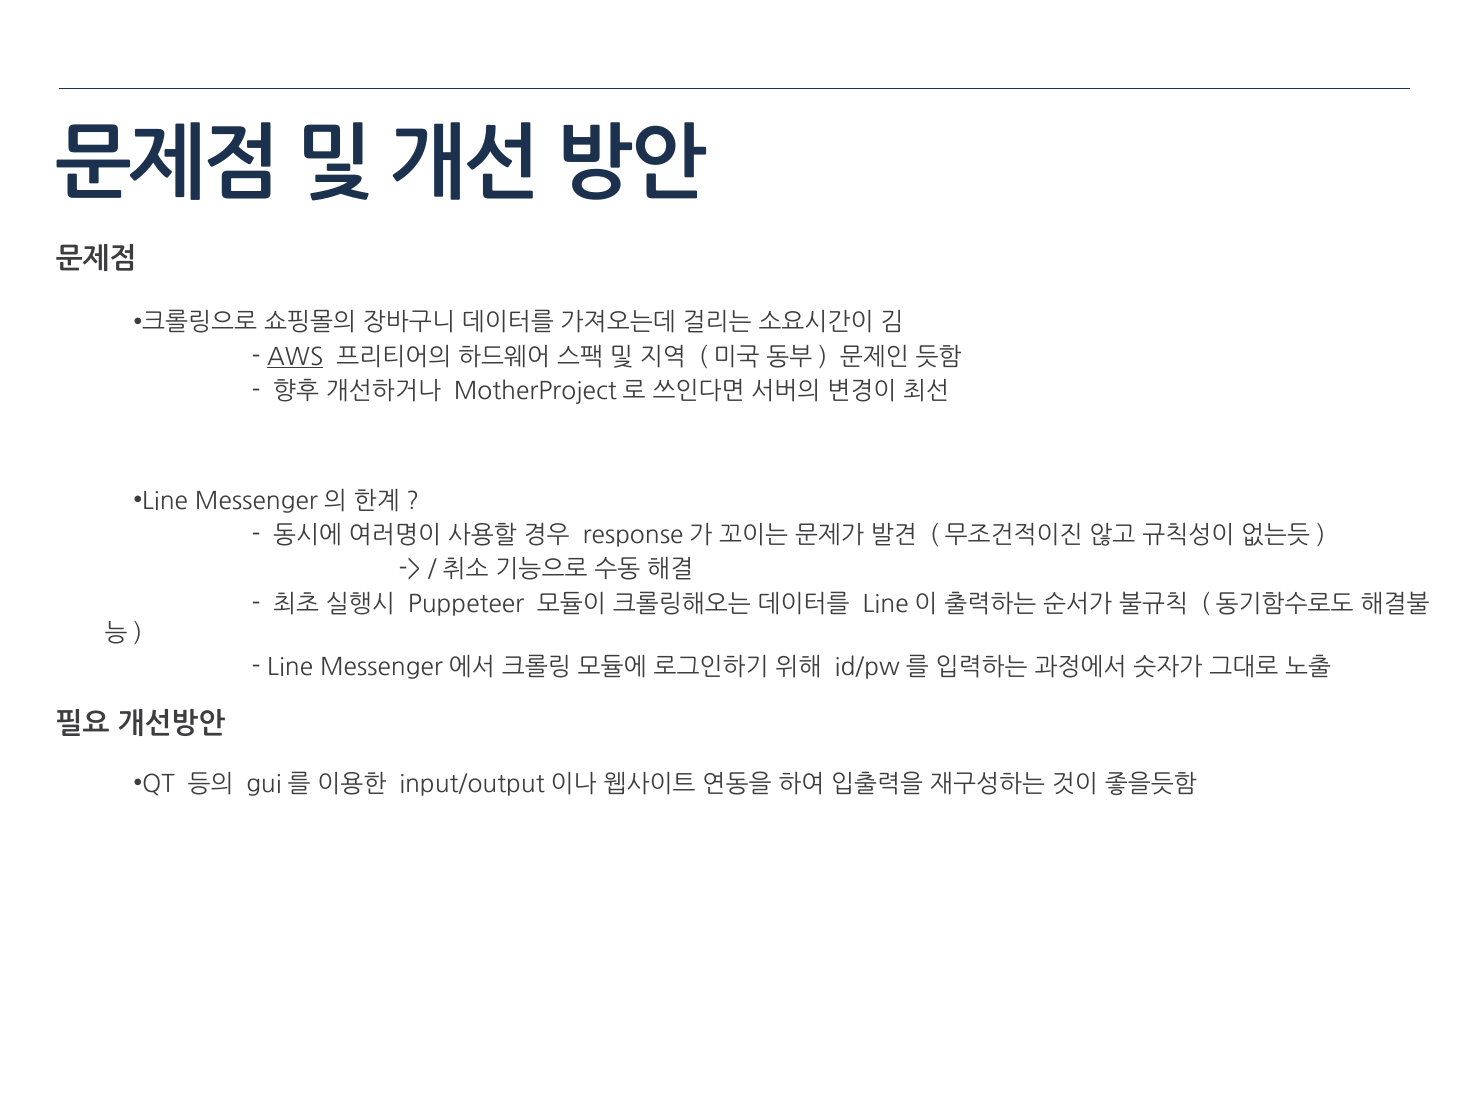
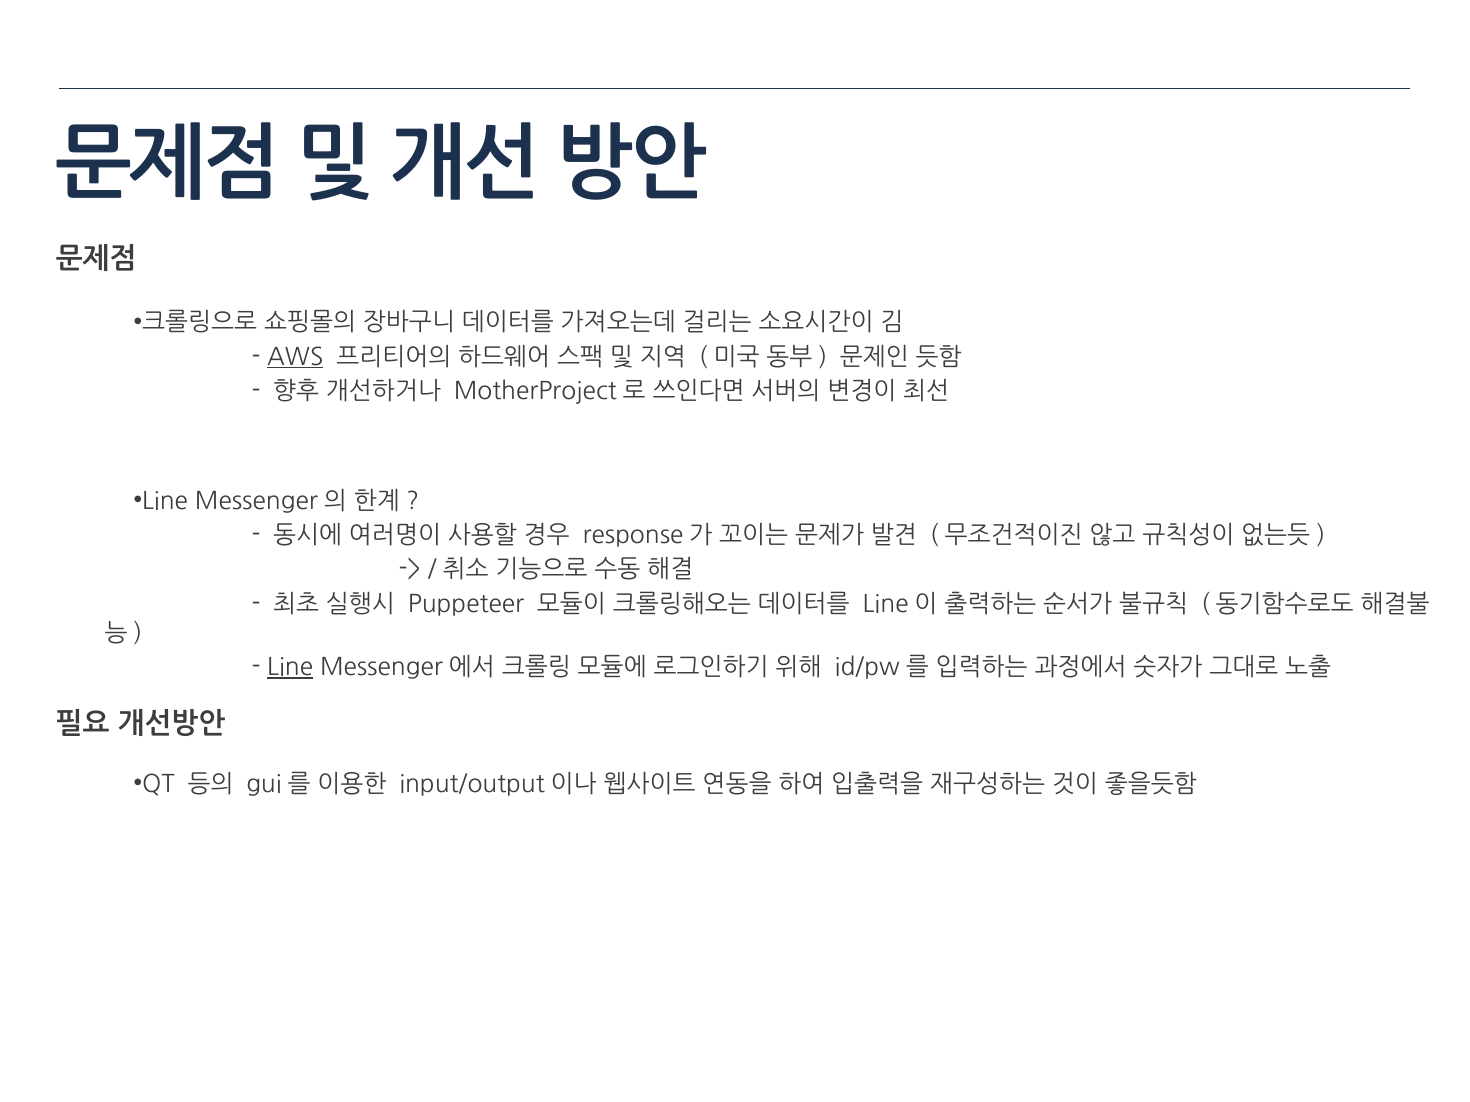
Line at (290, 668) underline: none -> present
